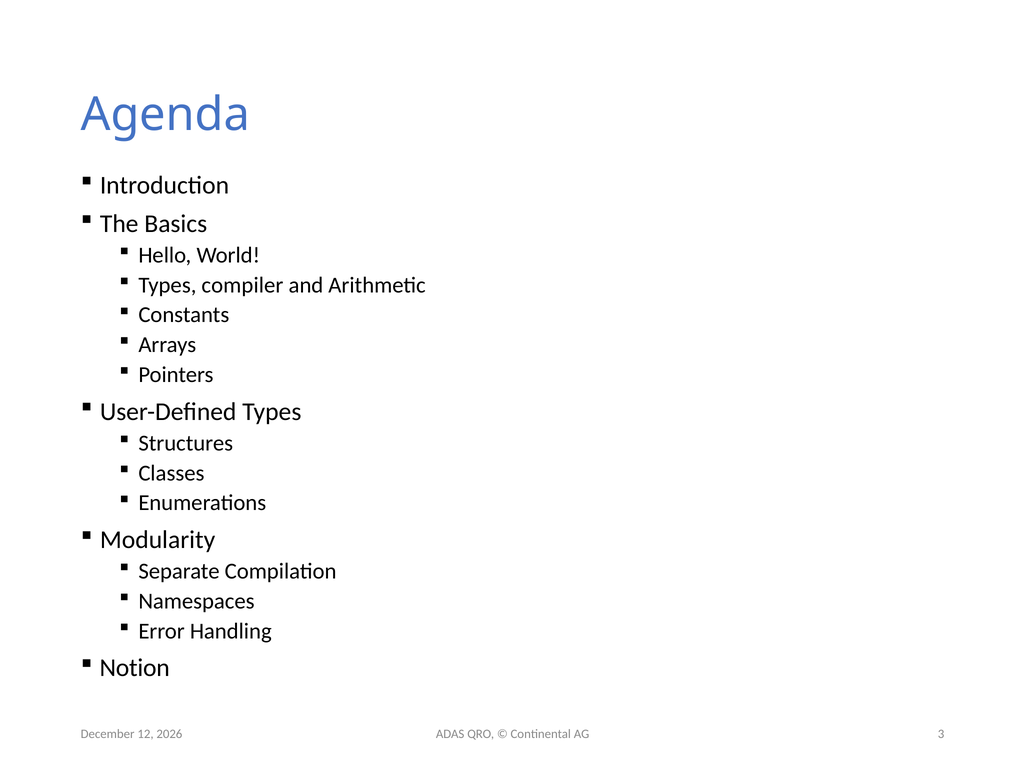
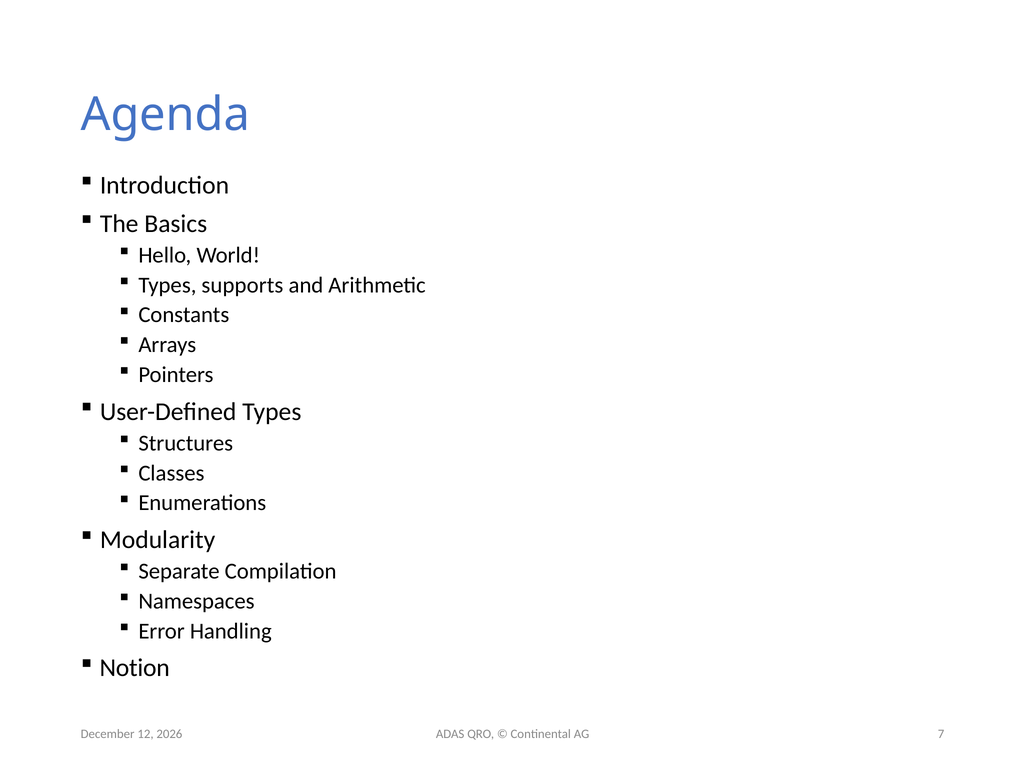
compiler: compiler -> supports
3: 3 -> 7
